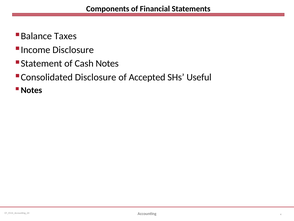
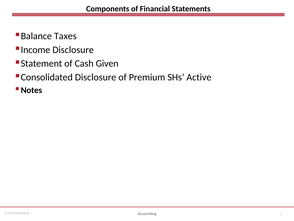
Cash Notes: Notes -> Given
Accepted: Accepted -> Premium
Useful: Useful -> Active
